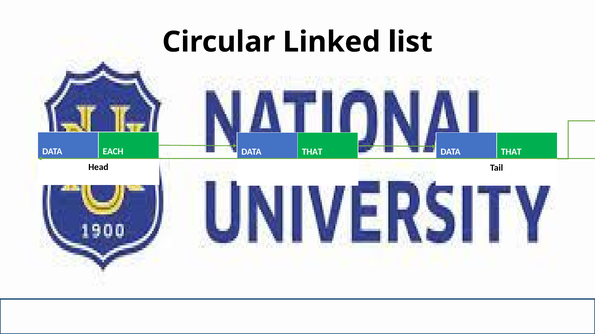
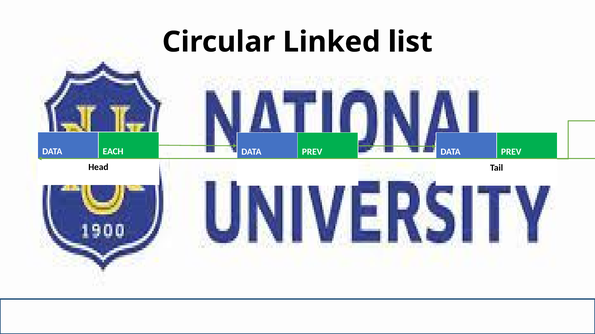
THAT at (312, 152): THAT -> PREV
THAT at (511, 152): THAT -> PREV
